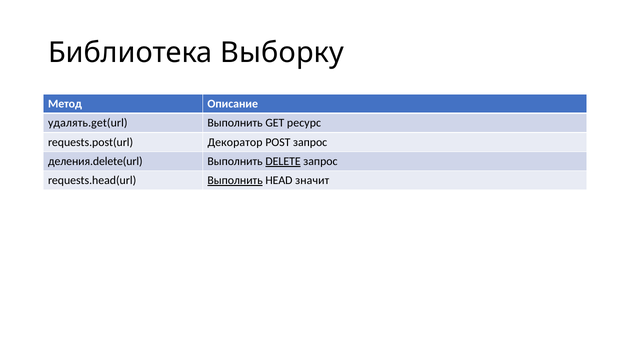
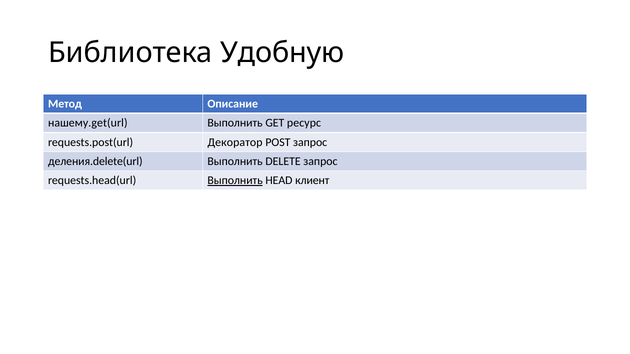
Выборку: Выборку -> Удобную
удалять.get(url: удалять.get(url -> нашему.get(url
DELETE underline: present -> none
значит: значит -> клиент
